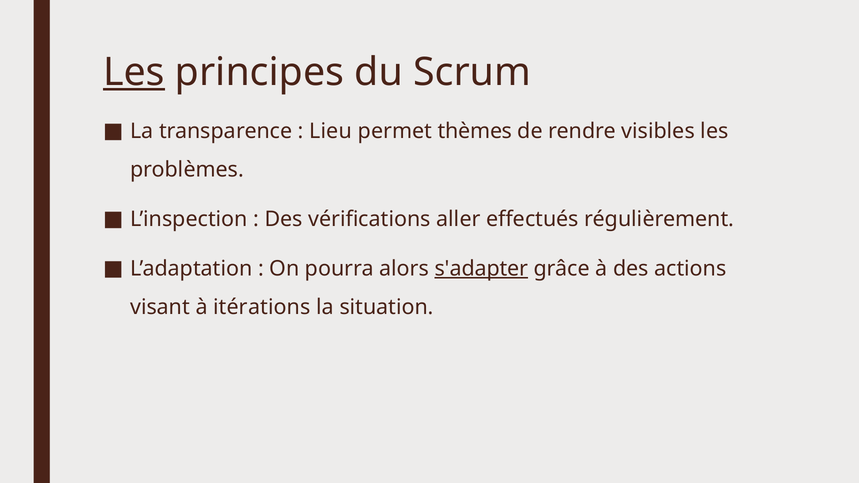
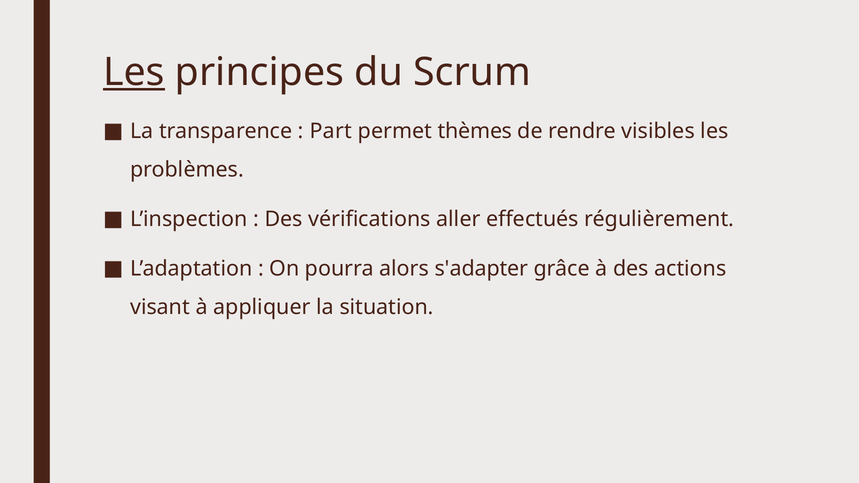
Lieu: Lieu -> Part
s'adapter underline: present -> none
itérations: itérations -> appliquer
